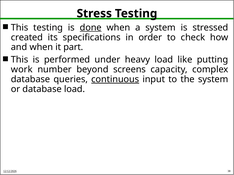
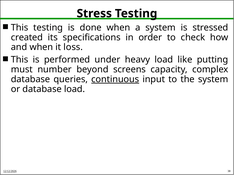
done underline: present -> none
part: part -> loss
work: work -> must
